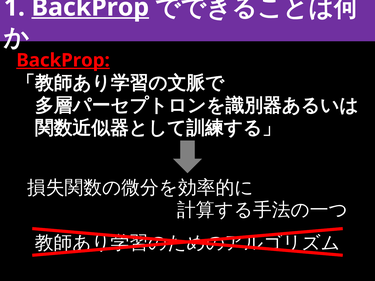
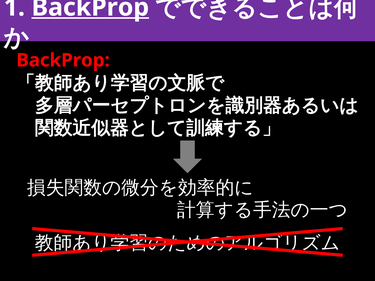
BackProp at (63, 60) underline: present -> none
